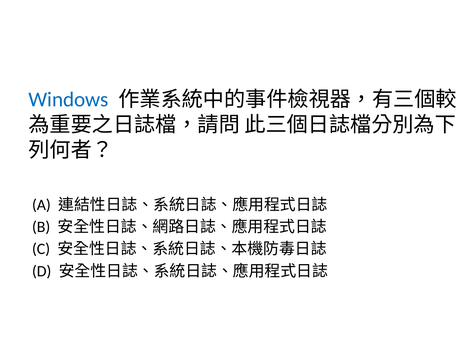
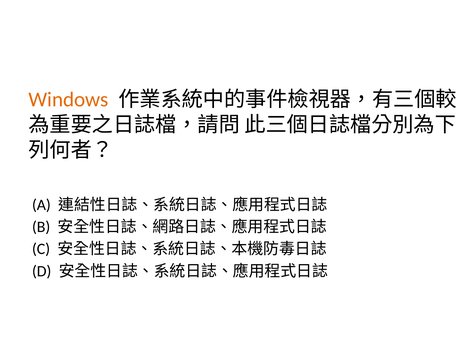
Windows colour: blue -> orange
